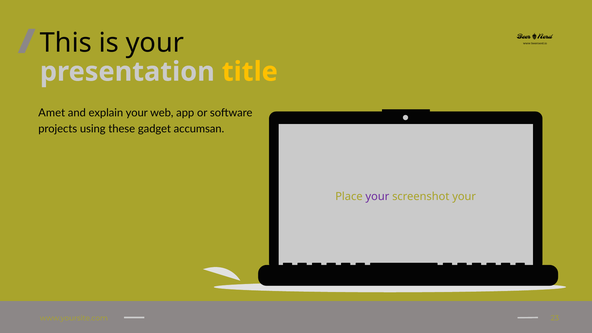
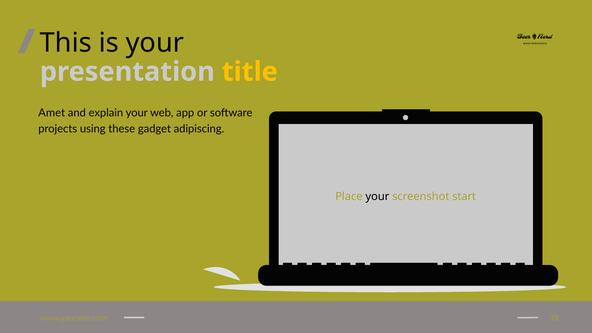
accumsan: accumsan -> adipiscing
your at (377, 197) colour: purple -> black
screenshot your: your -> start
